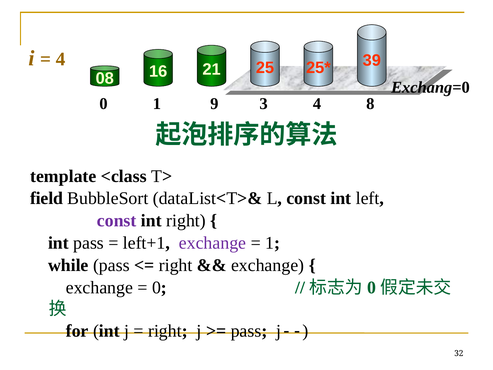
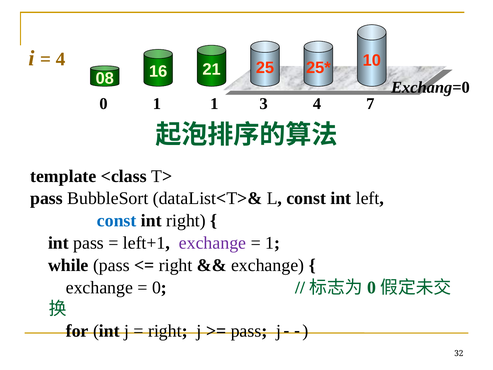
39: 39 -> 10
1 9: 9 -> 1
8: 8 -> 7
field at (47, 198): field -> pass
const at (117, 221) colour: purple -> blue
